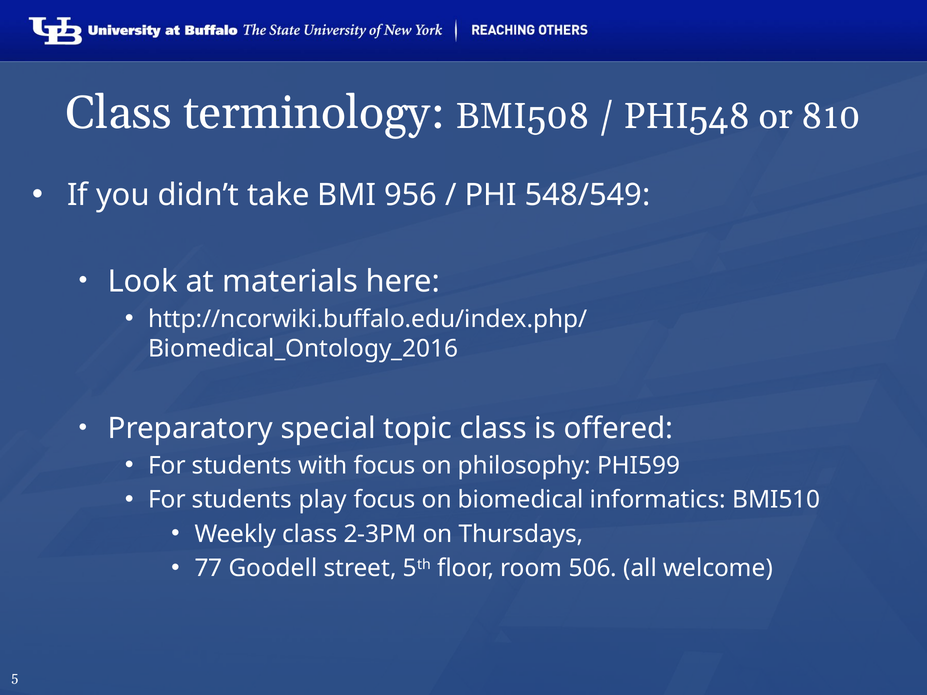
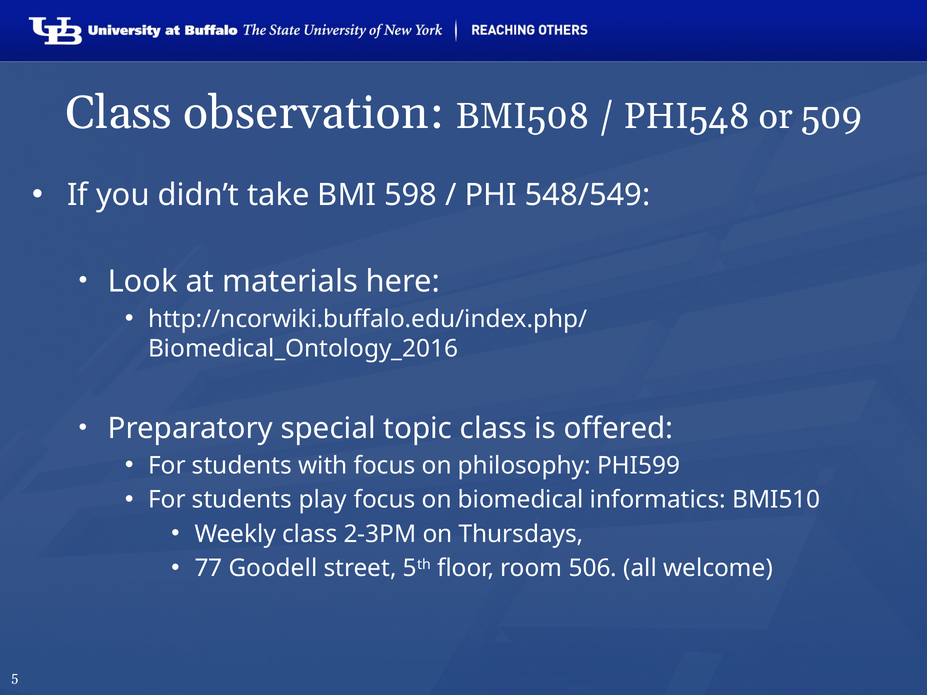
terminology: terminology -> observation
810: 810 -> 509
956: 956 -> 598
